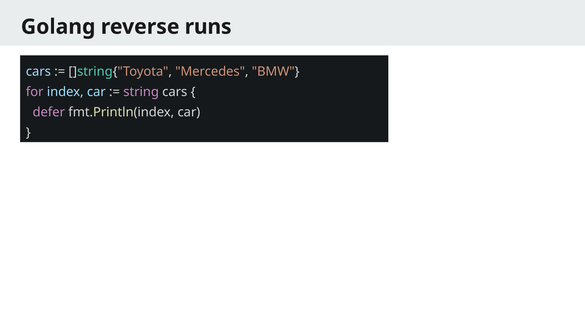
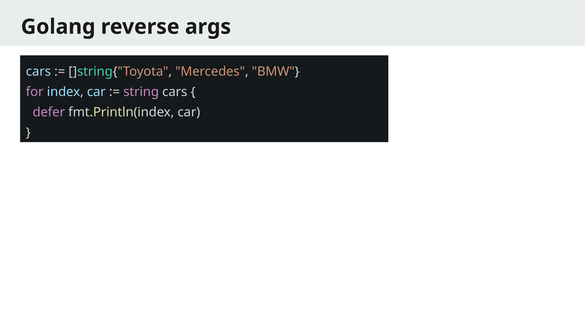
runs: runs -> args
